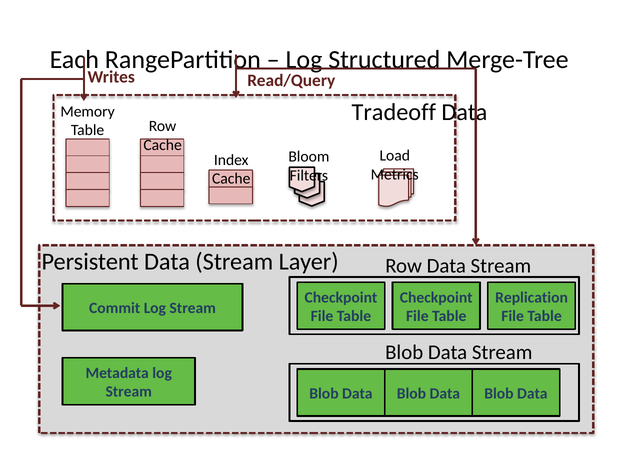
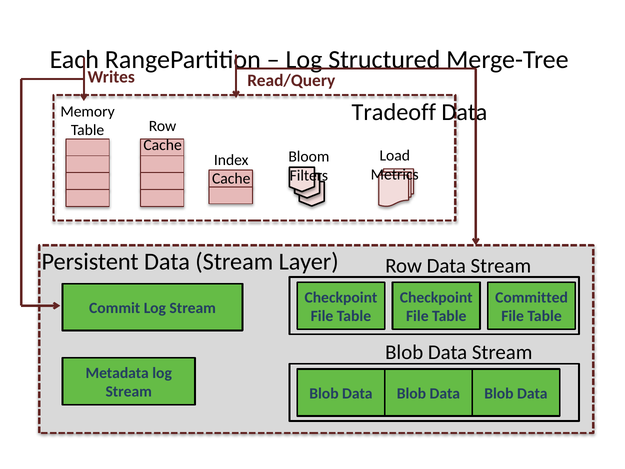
Replication: Replication -> Committed
